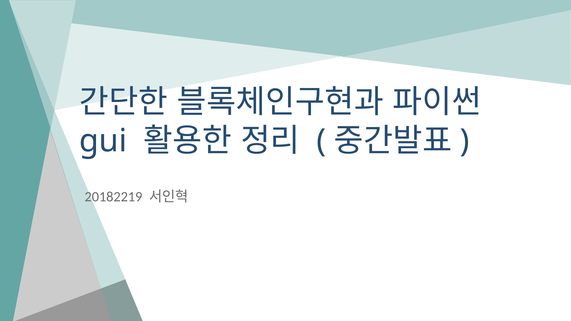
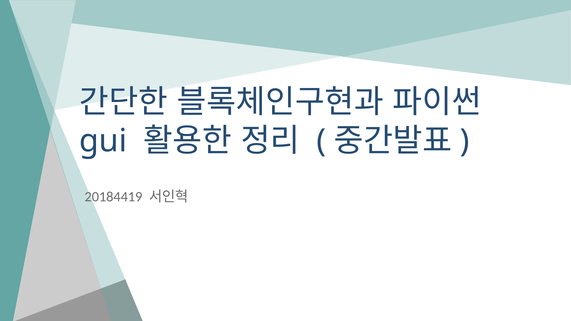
20182219: 20182219 -> 20184419
